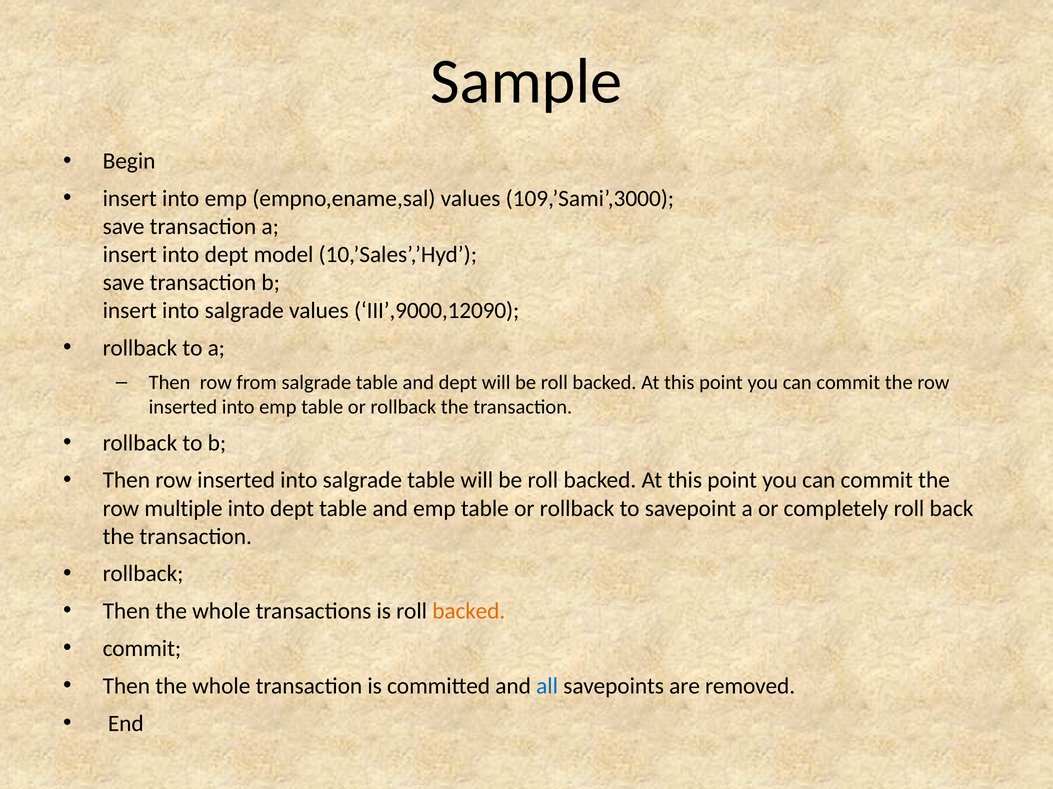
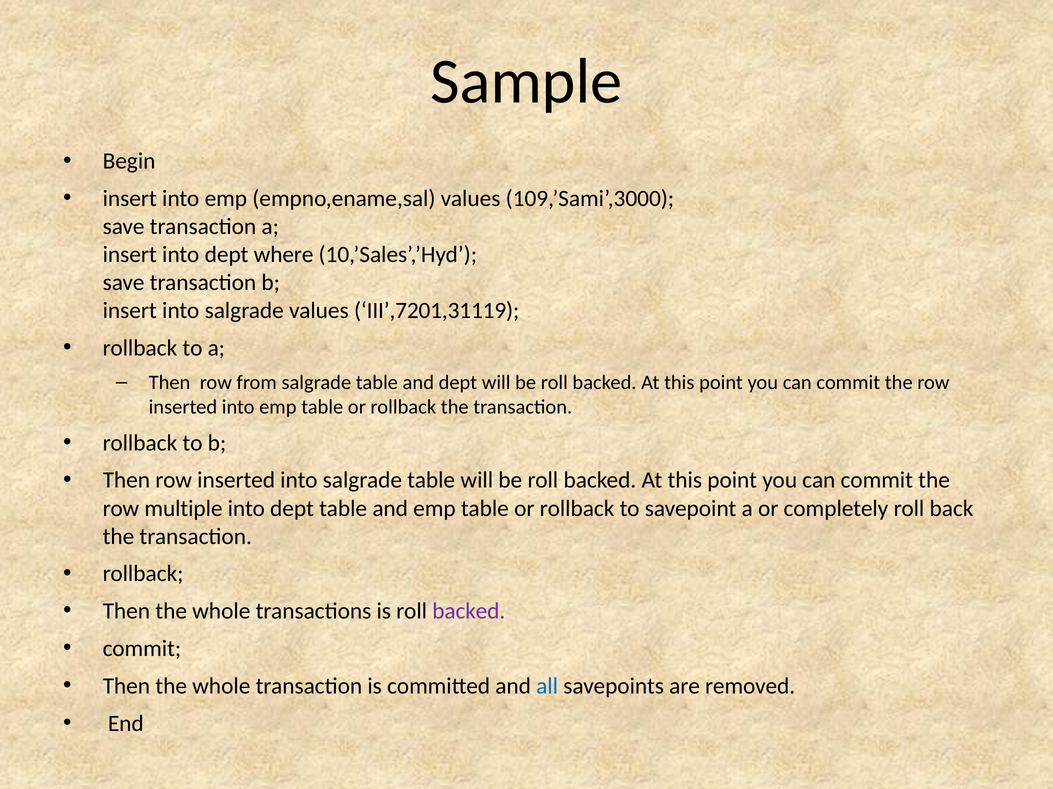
model: model -> where
III’,9000,12090: III’,9000,12090 -> III’,7201,31119
backed at (469, 612) colour: orange -> purple
